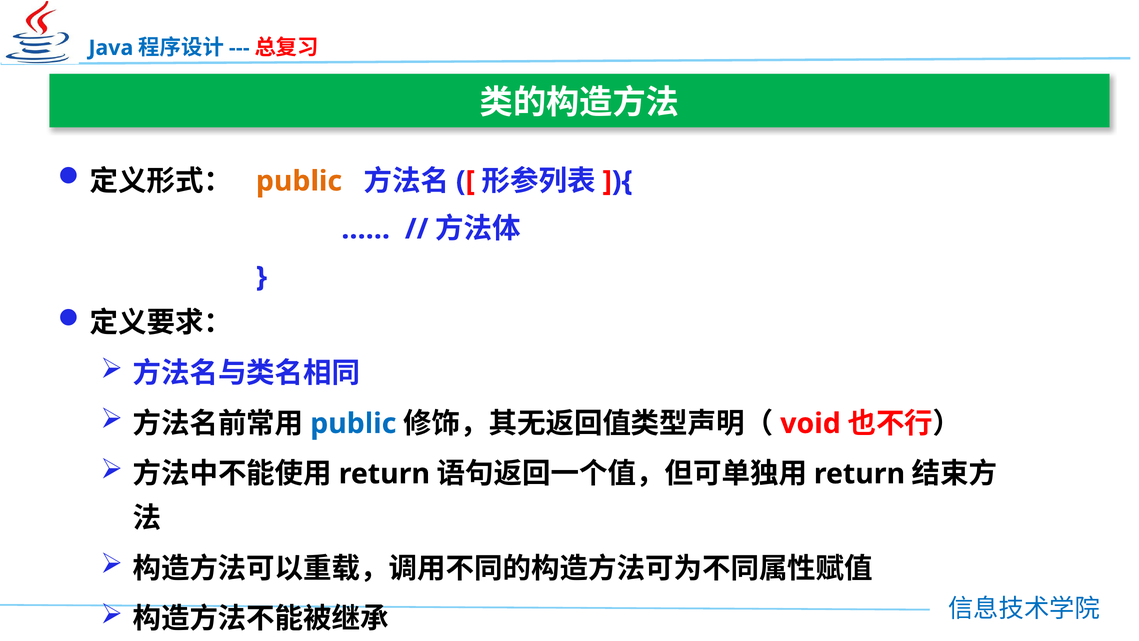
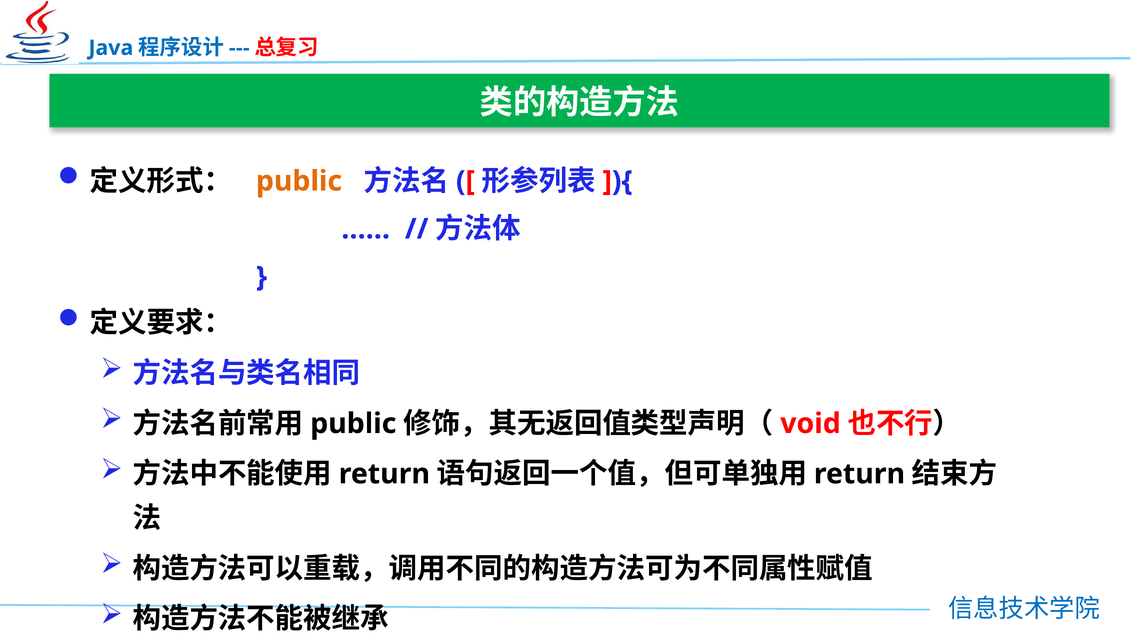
public at (353, 423) colour: blue -> black
